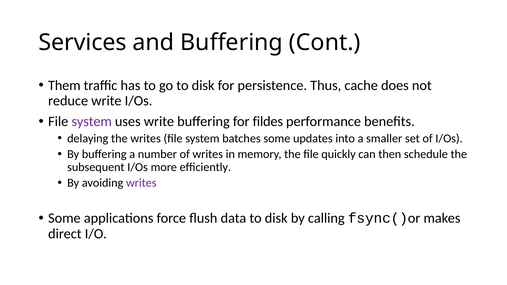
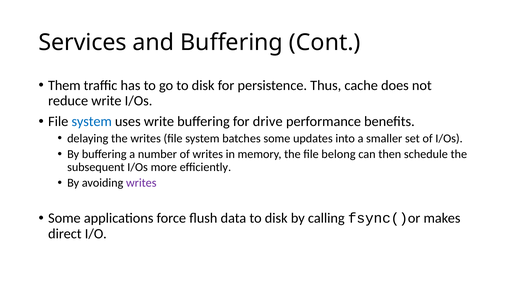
system at (92, 122) colour: purple -> blue
fildes: fildes -> drive
quickly: quickly -> belong
